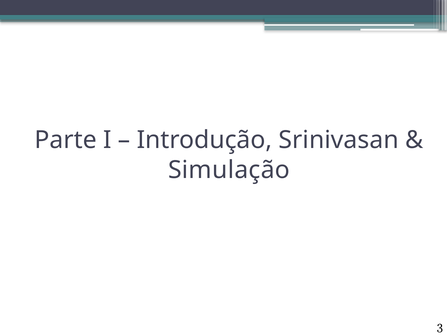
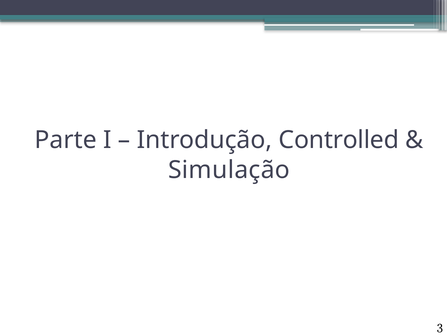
Srinivasan: Srinivasan -> Controlled
